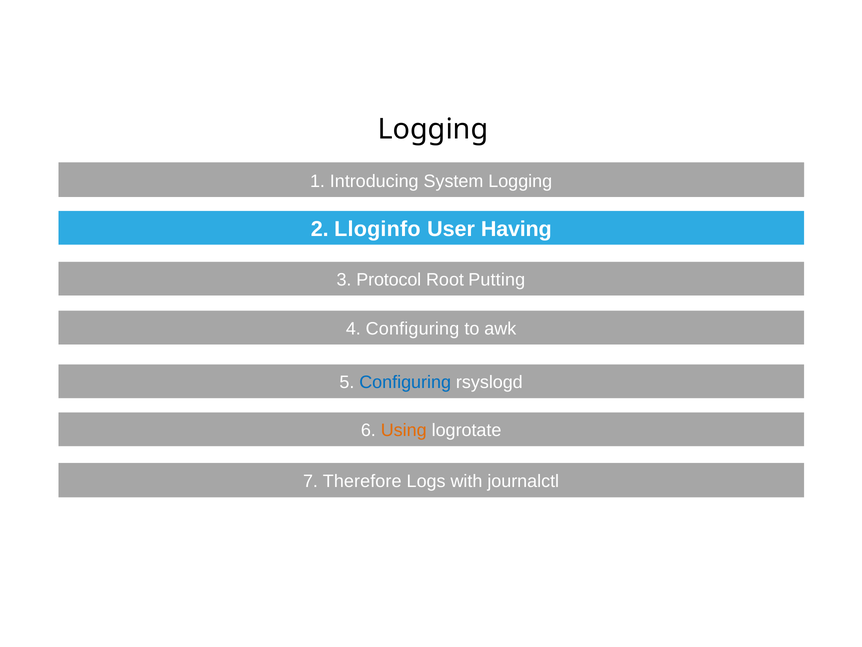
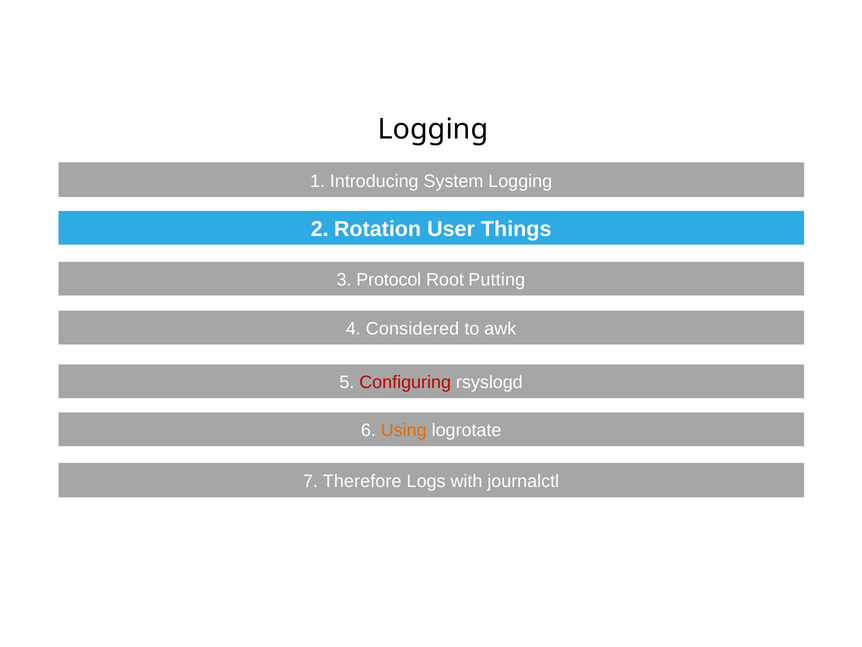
Lloginfo: Lloginfo -> Rotation
Having: Having -> Things
4 Configuring: Configuring -> Considered
Configuring at (405, 382) colour: blue -> red
